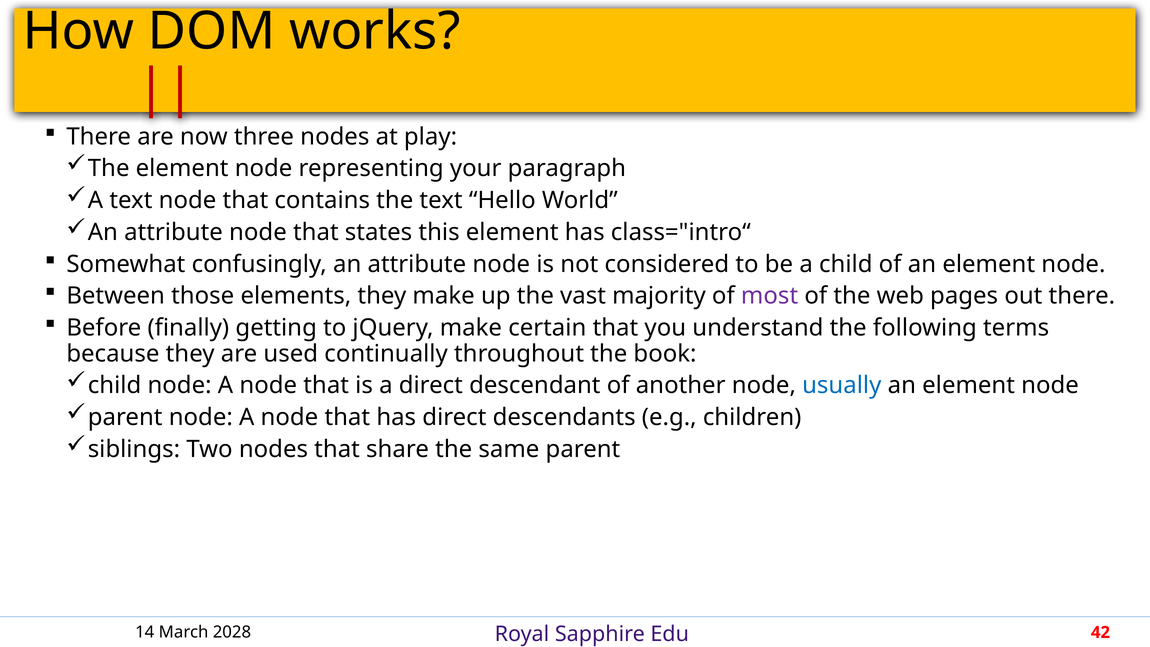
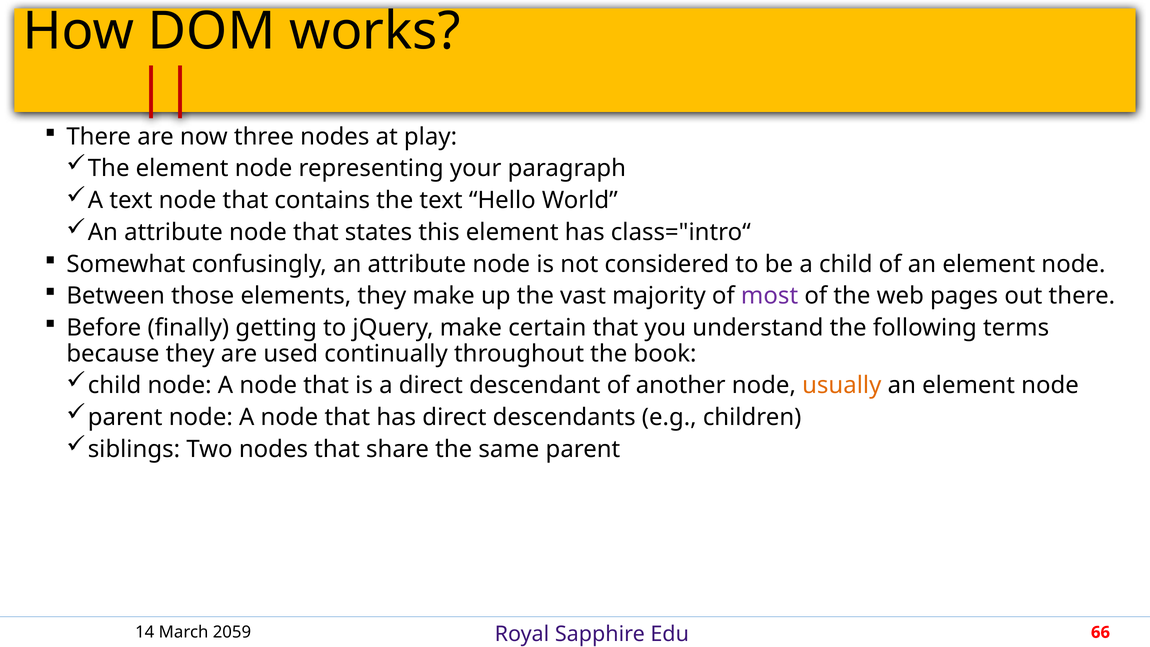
usually colour: blue -> orange
2028: 2028 -> 2059
42: 42 -> 66
